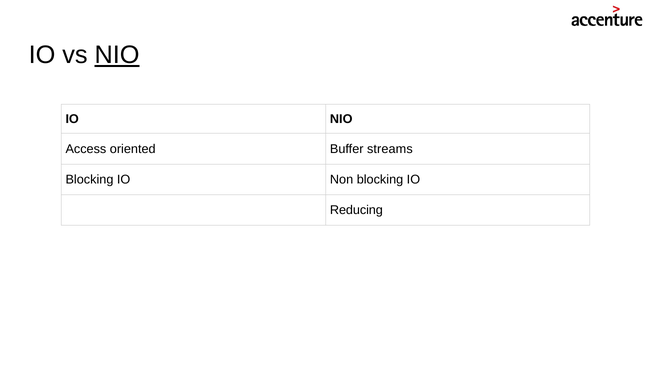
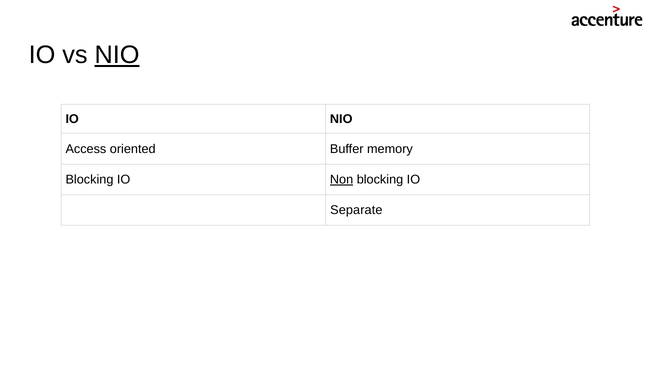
streams: streams -> memory
Non underline: none -> present
Reducing: Reducing -> Separate
